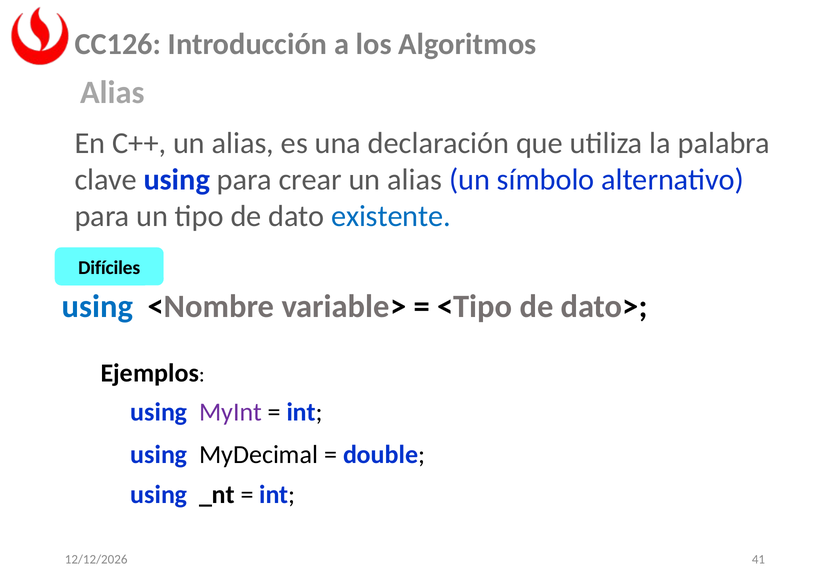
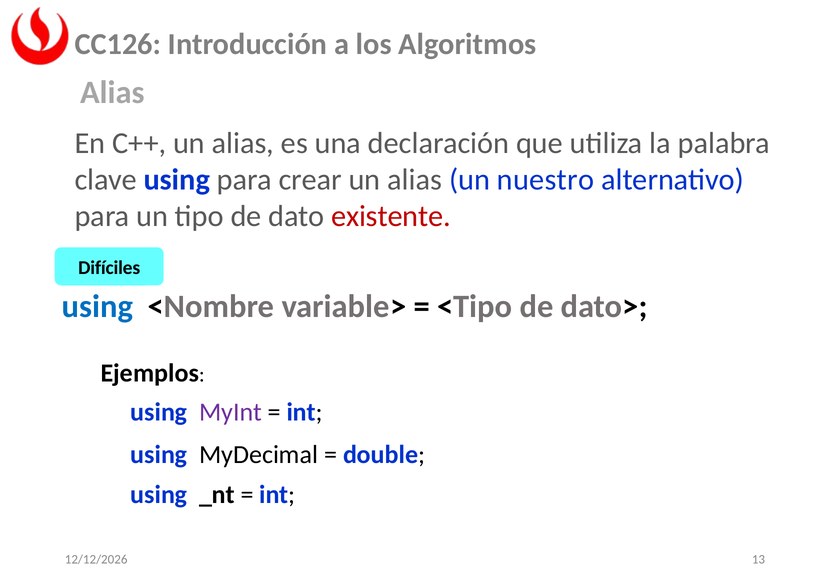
símbolo: símbolo -> nuestro
existente colour: blue -> red
41: 41 -> 13
